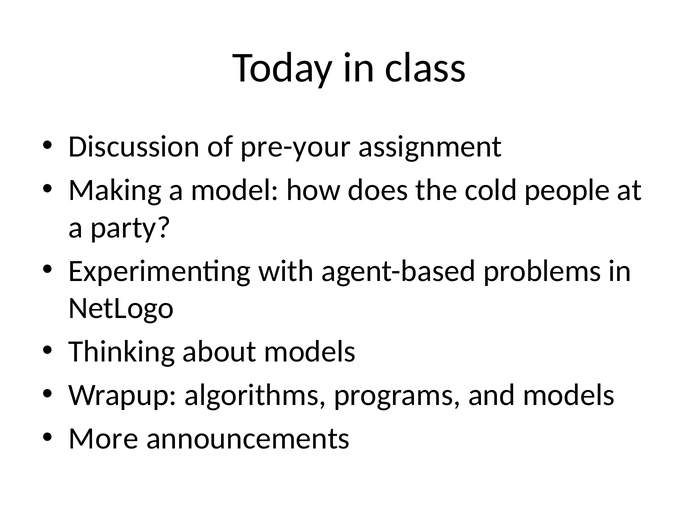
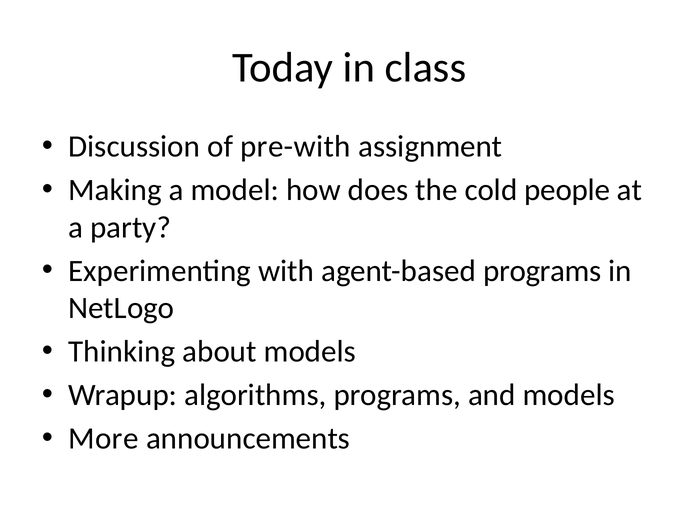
pre-your: pre-your -> pre-with
agent-based problems: problems -> programs
